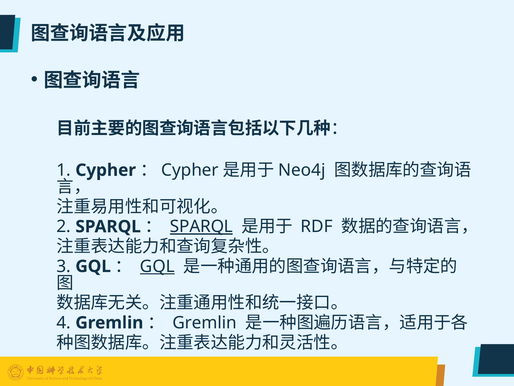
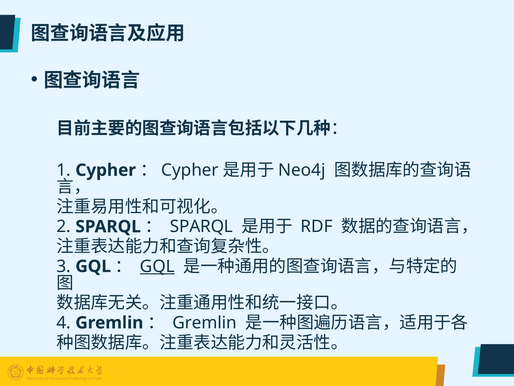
SPARQL at (201, 226) underline: present -> none
